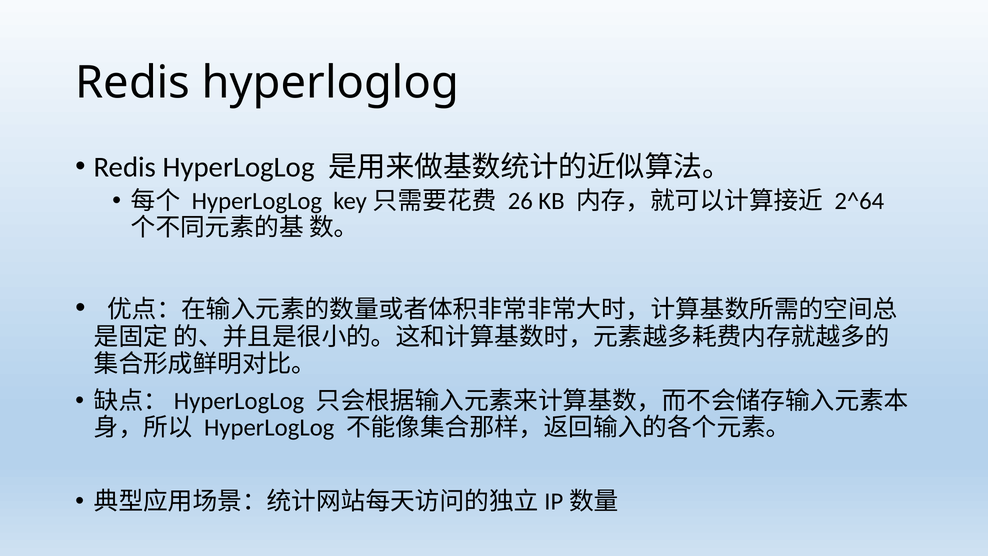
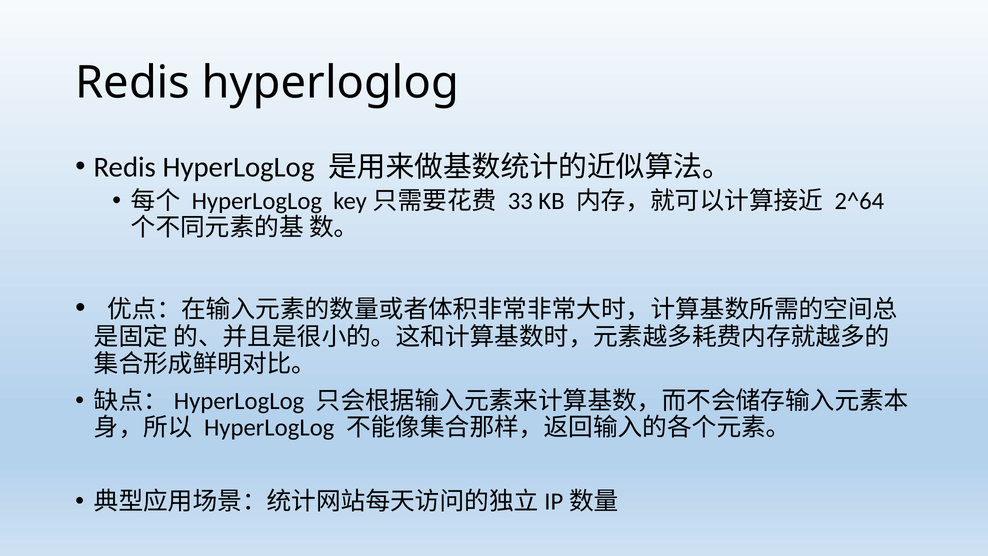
26: 26 -> 33
